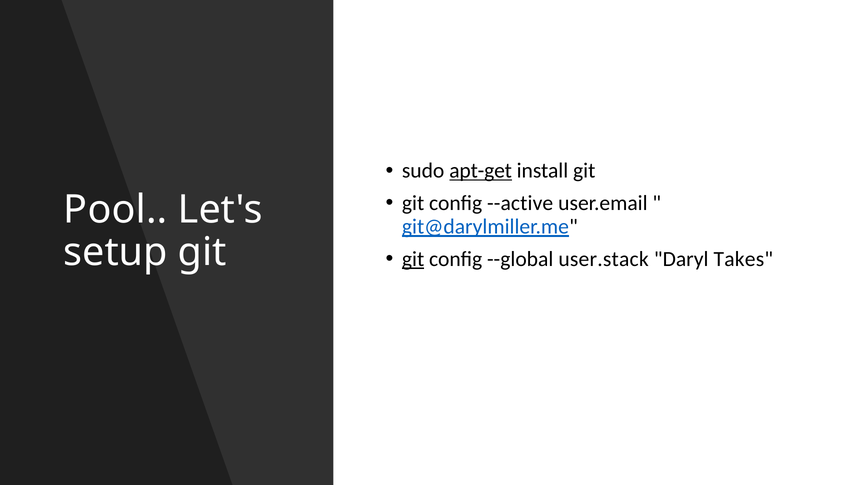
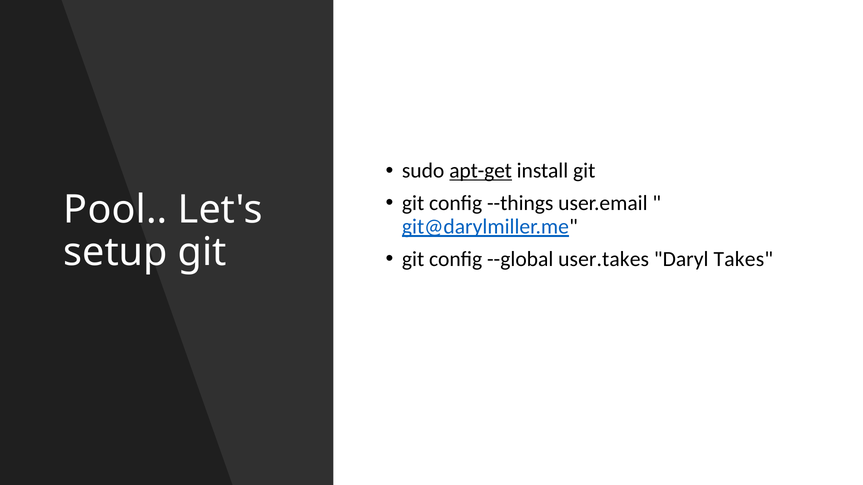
--active: --active -> --things
git at (413, 259) underline: present -> none
user.stack: user.stack -> user.takes
